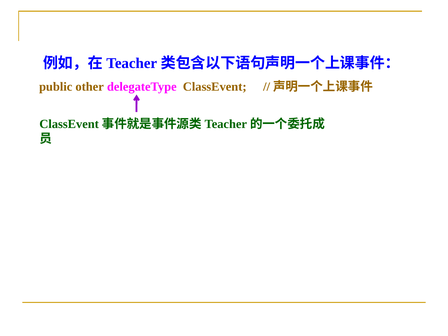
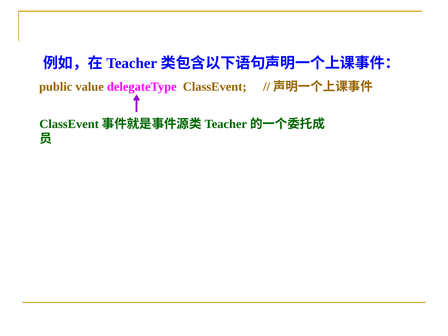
other: other -> value
